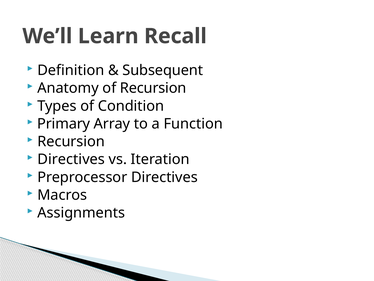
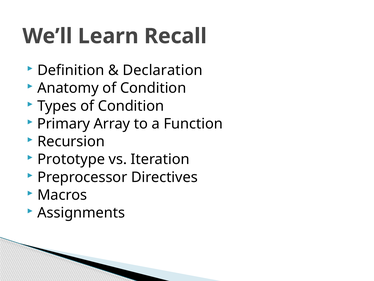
Subsequent: Subsequent -> Declaration
Anatomy of Recursion: Recursion -> Condition
Directives at (71, 159): Directives -> Prototype
